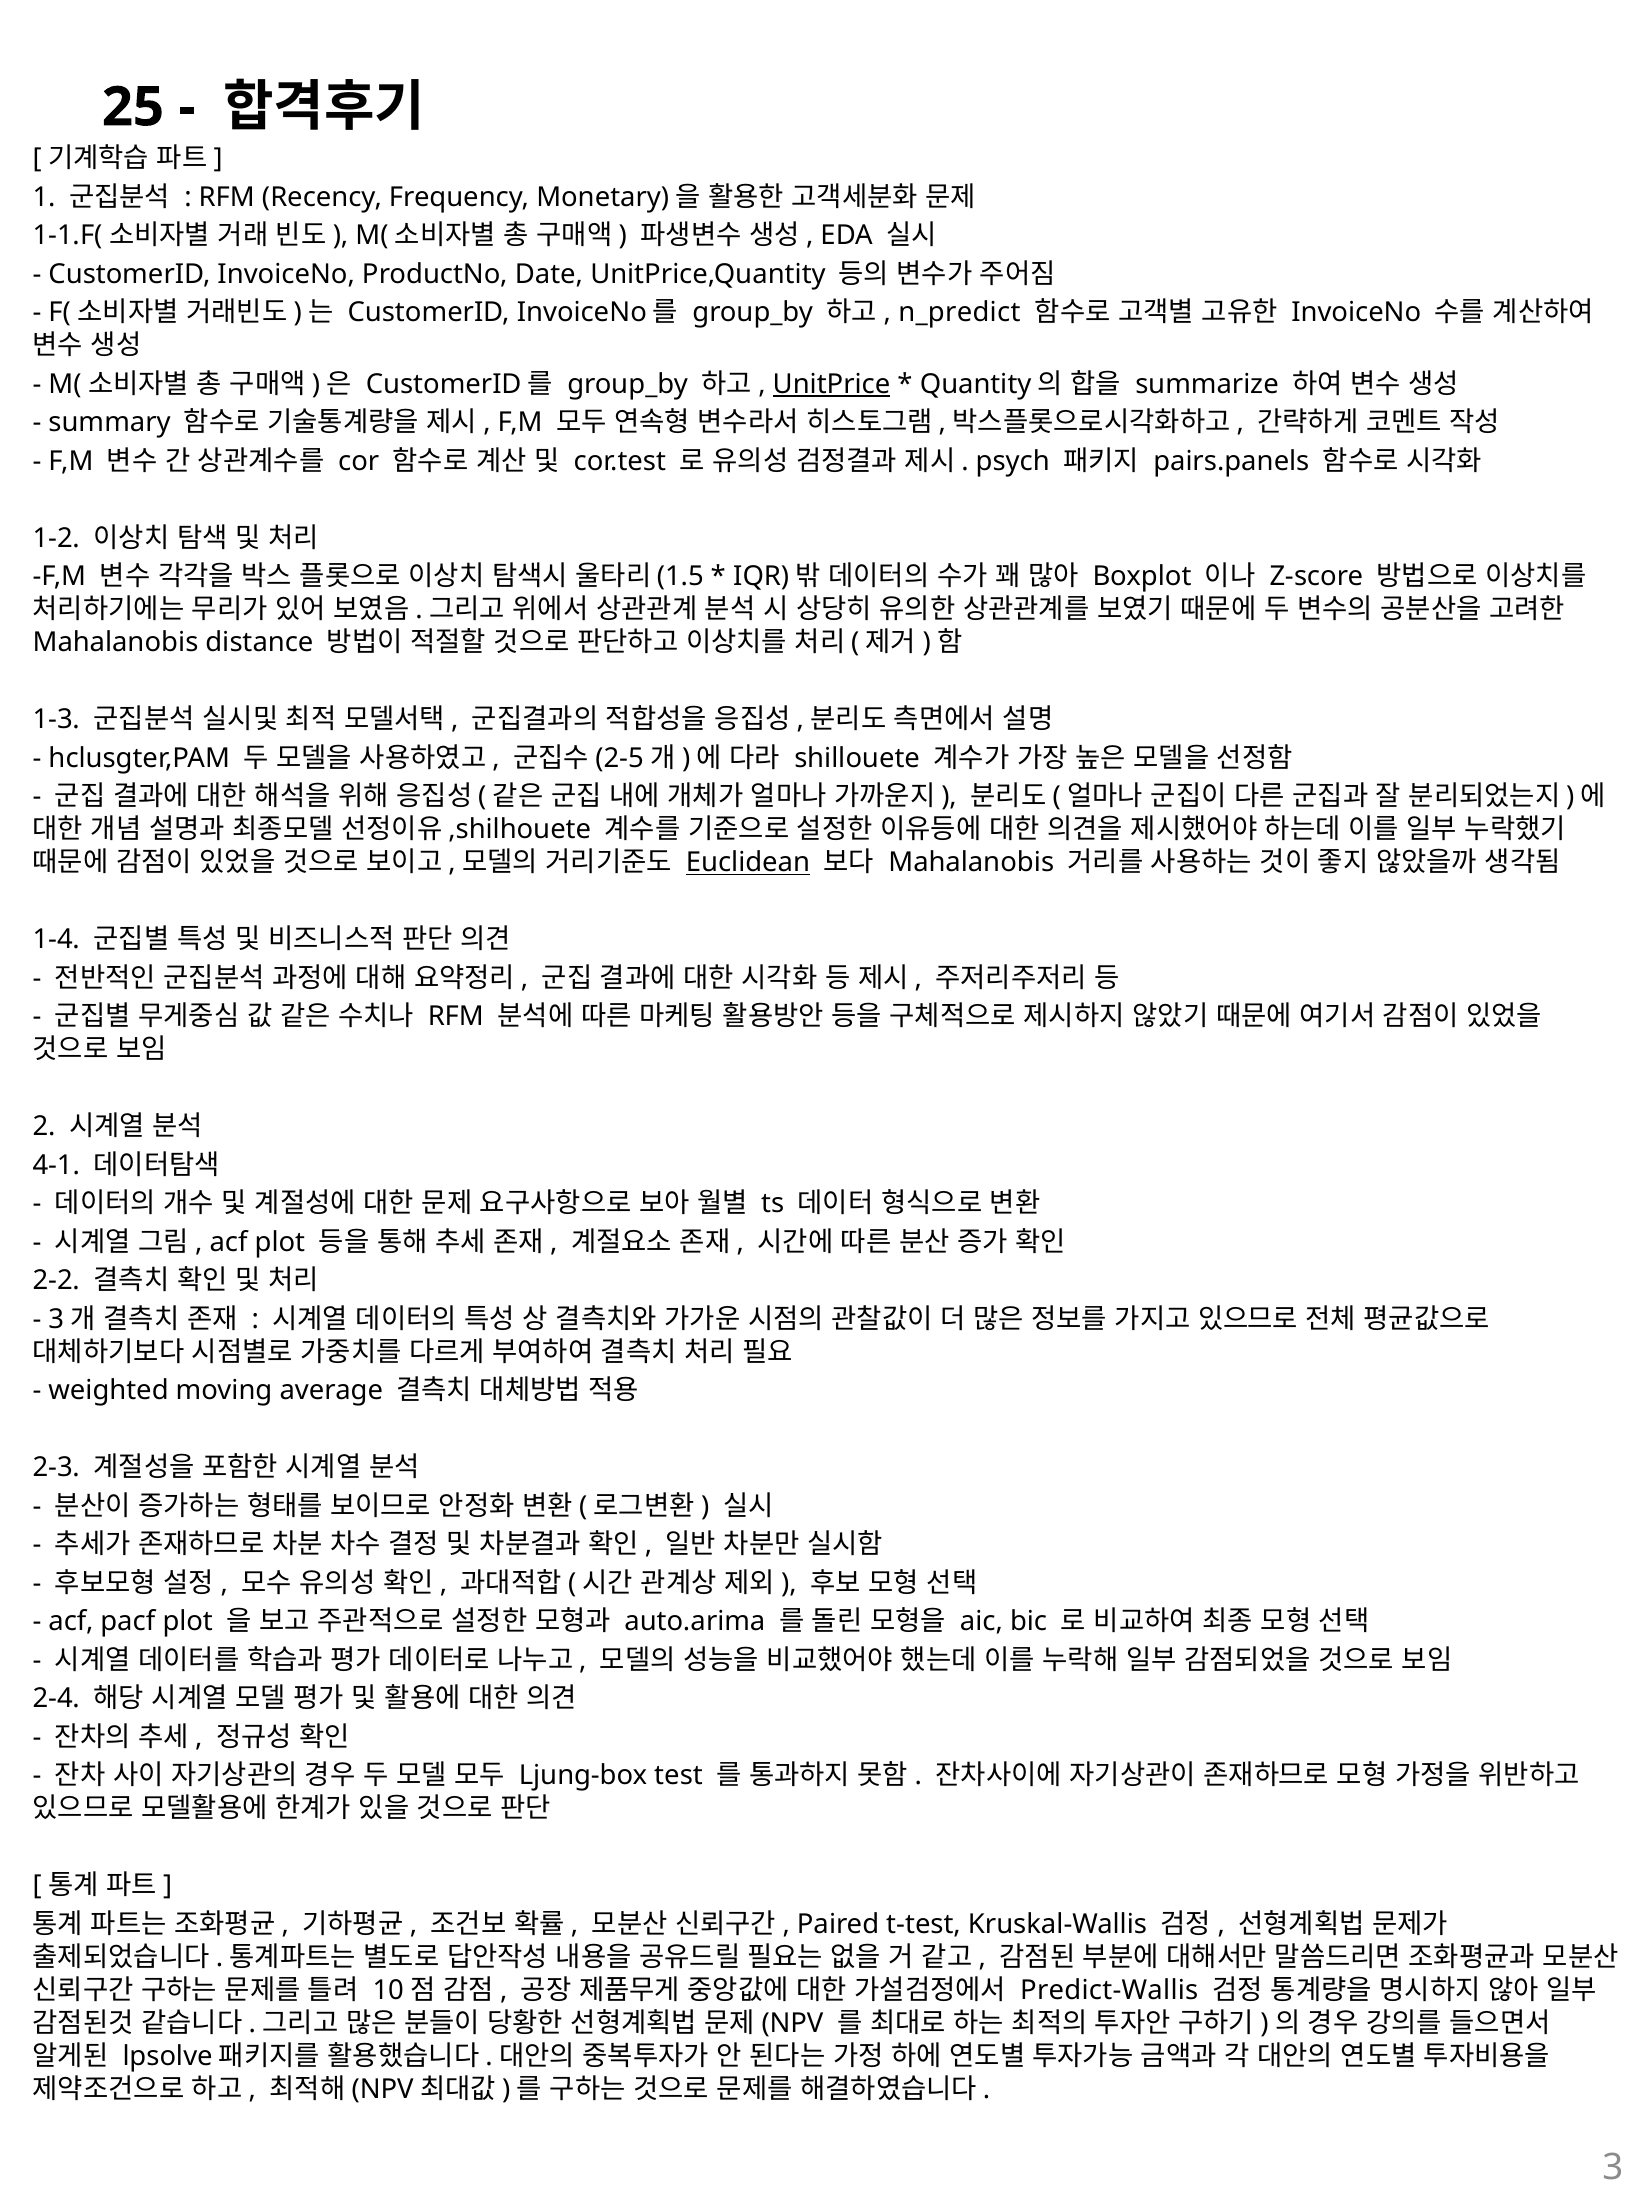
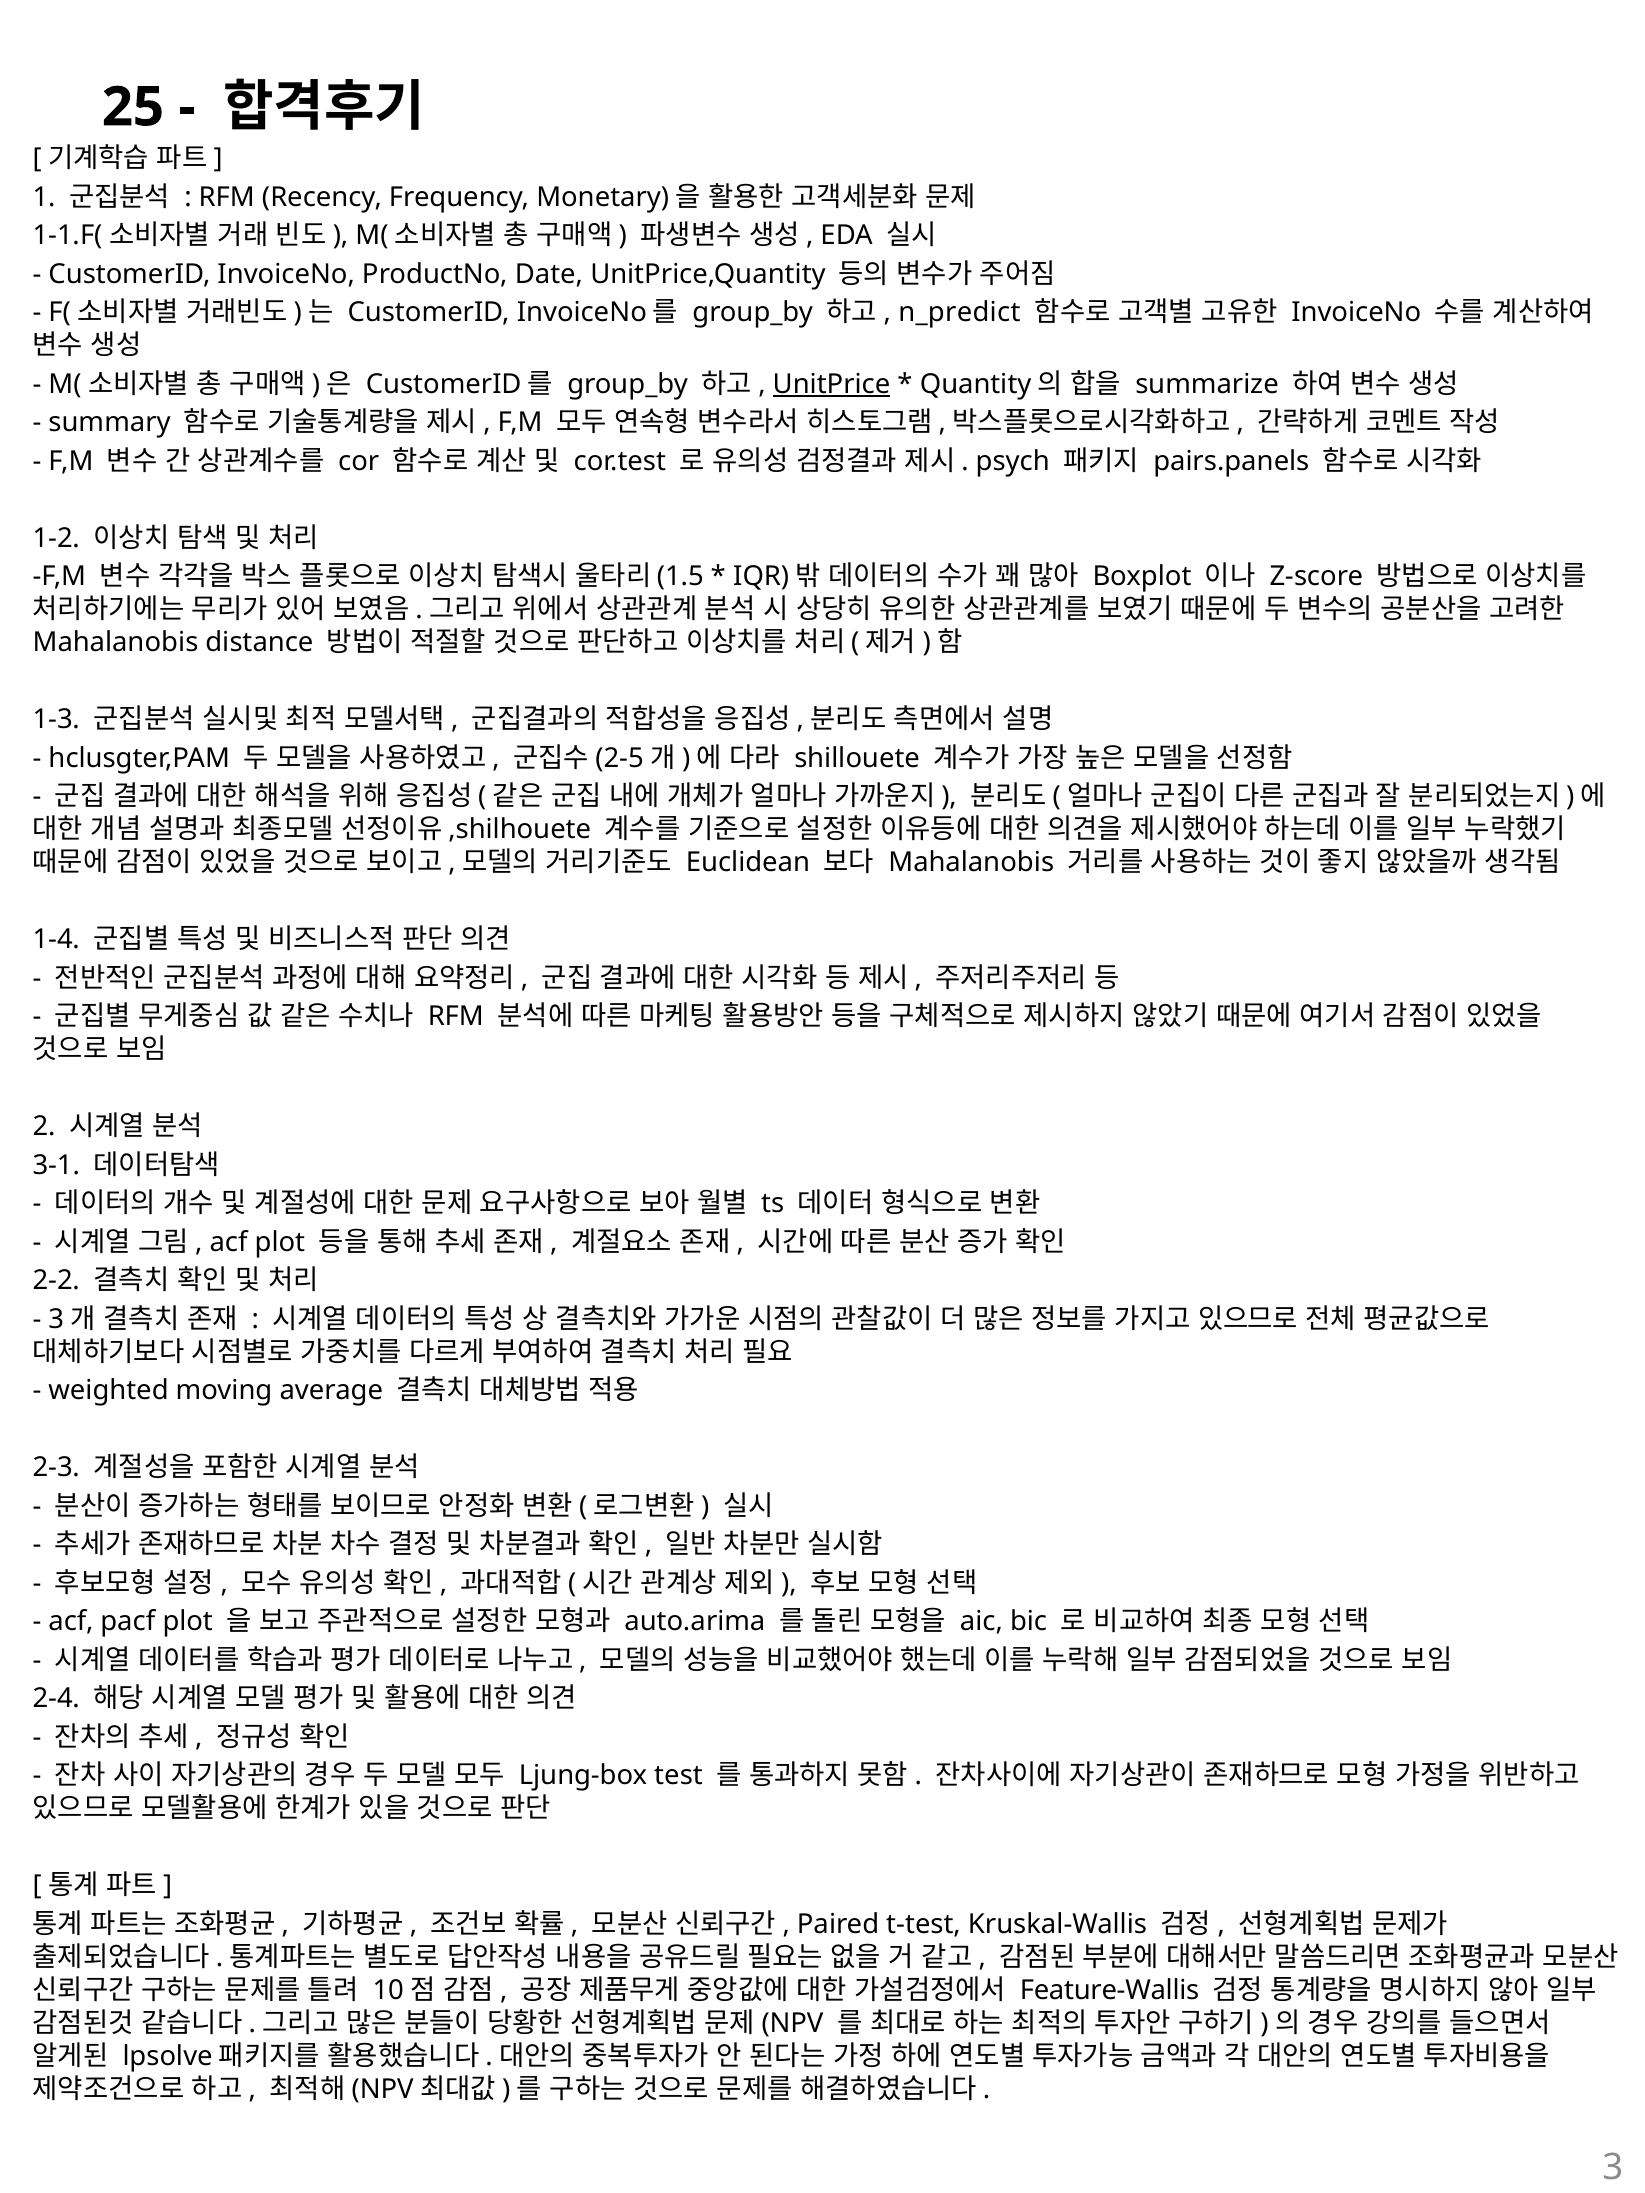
Euclidean underline: present -> none
4-1: 4-1 -> 3-1
Predict-Wallis: Predict-Wallis -> Feature-Wallis
